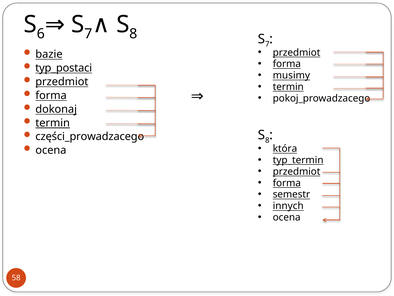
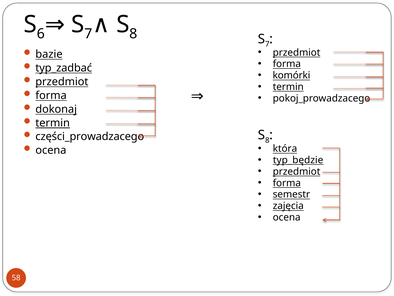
typ_postaci: typ_postaci -> typ_zadbać
musimy: musimy -> komórki
typ_termin: typ_termin -> typ_będzie
innych: innych -> zajęcia
